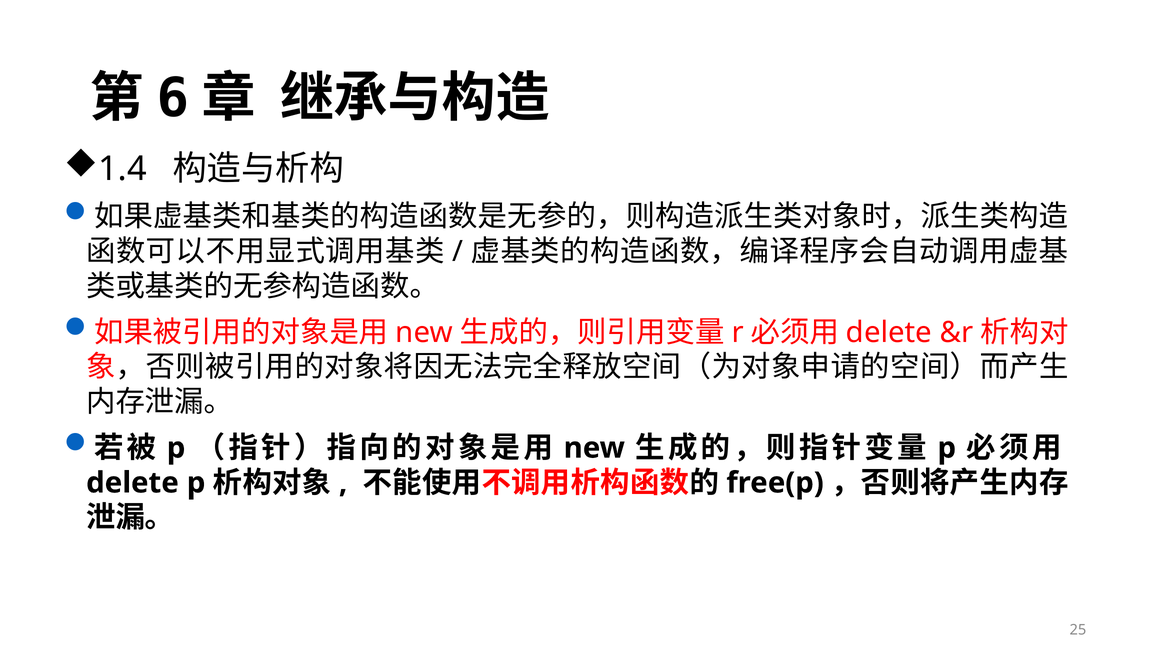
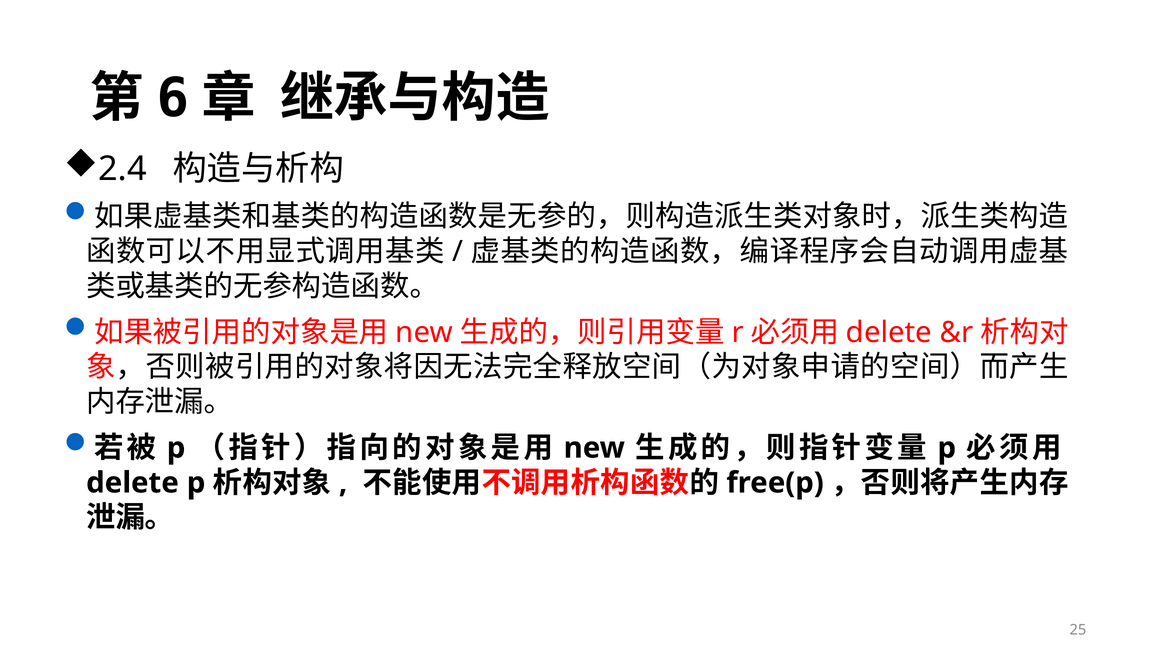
1.4: 1.4 -> 2.4
